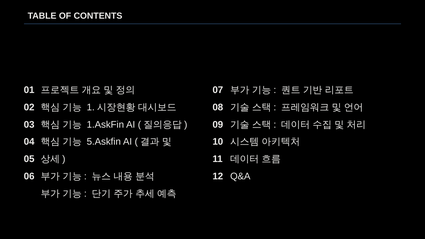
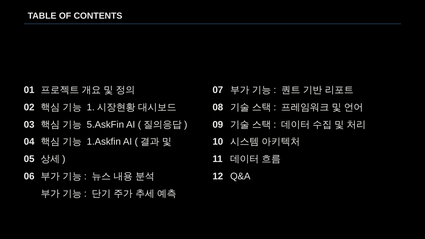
1.AskFin: 1.AskFin -> 5.AskFin
5.Askfin: 5.Askfin -> 1.Askfin
